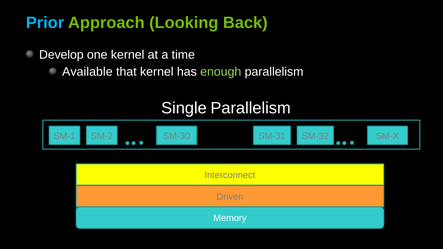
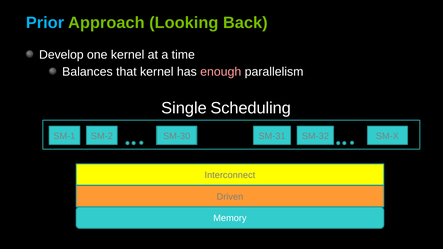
Available: Available -> Balances
enough colour: light green -> pink
Single Parallelism: Parallelism -> Scheduling
